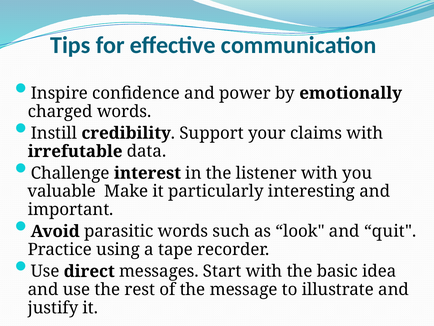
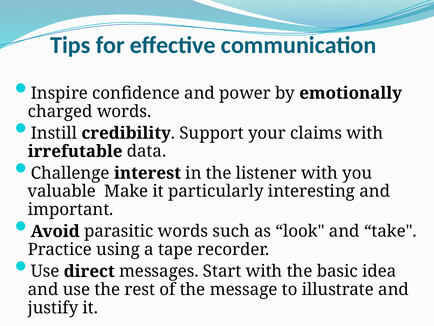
quit: quit -> take
